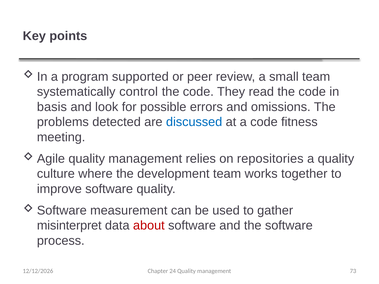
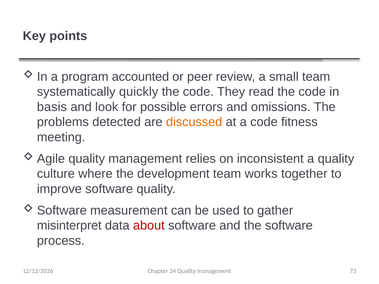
supported: supported -> accounted
control: control -> quickly
discussed colour: blue -> orange
repositories: repositories -> inconsistent
